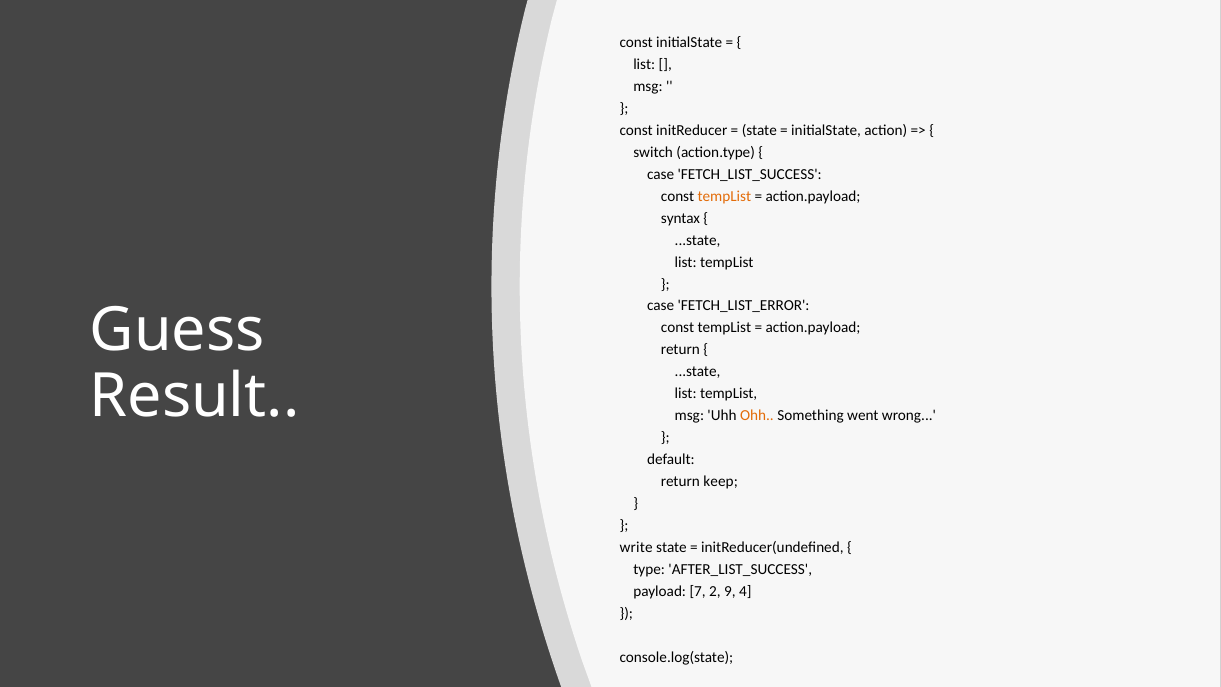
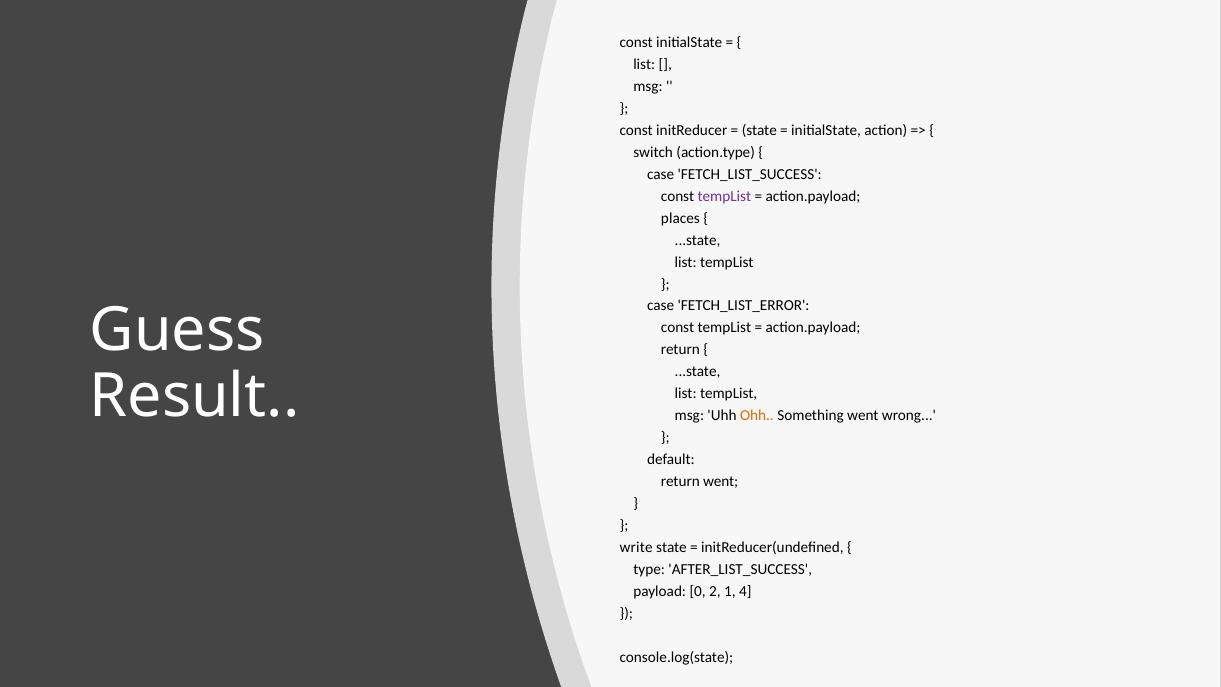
tempList at (724, 196) colour: orange -> purple
syntax: syntax -> places
return keep: keep -> went
7: 7 -> 0
9: 9 -> 1
